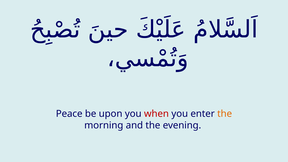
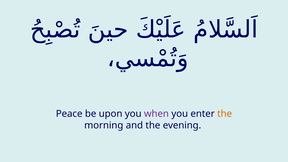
when colour: red -> purple
